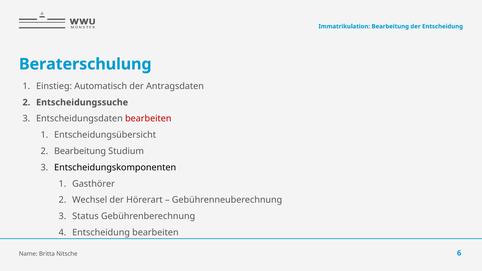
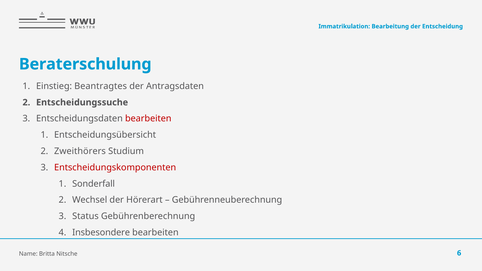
Automatisch: Automatisch -> Beantragtes
Bearbeitung at (80, 151): Bearbeitung -> Zweithörers
Entscheidungskomponenten colour: black -> red
Gasthörer: Gasthörer -> Sonderfall
Entscheidung at (101, 233): Entscheidung -> Insbesondere
